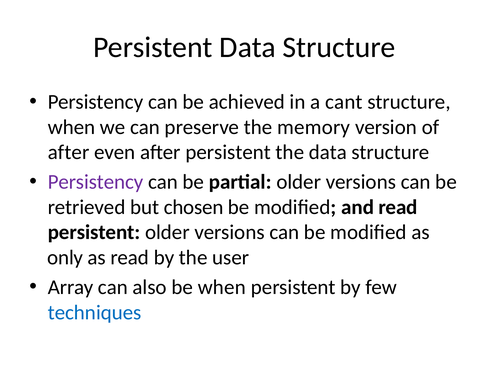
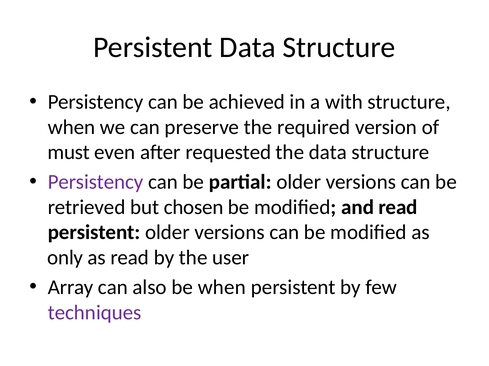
cant: cant -> with
memory: memory -> required
after at (69, 153): after -> must
after persistent: persistent -> requested
techniques colour: blue -> purple
